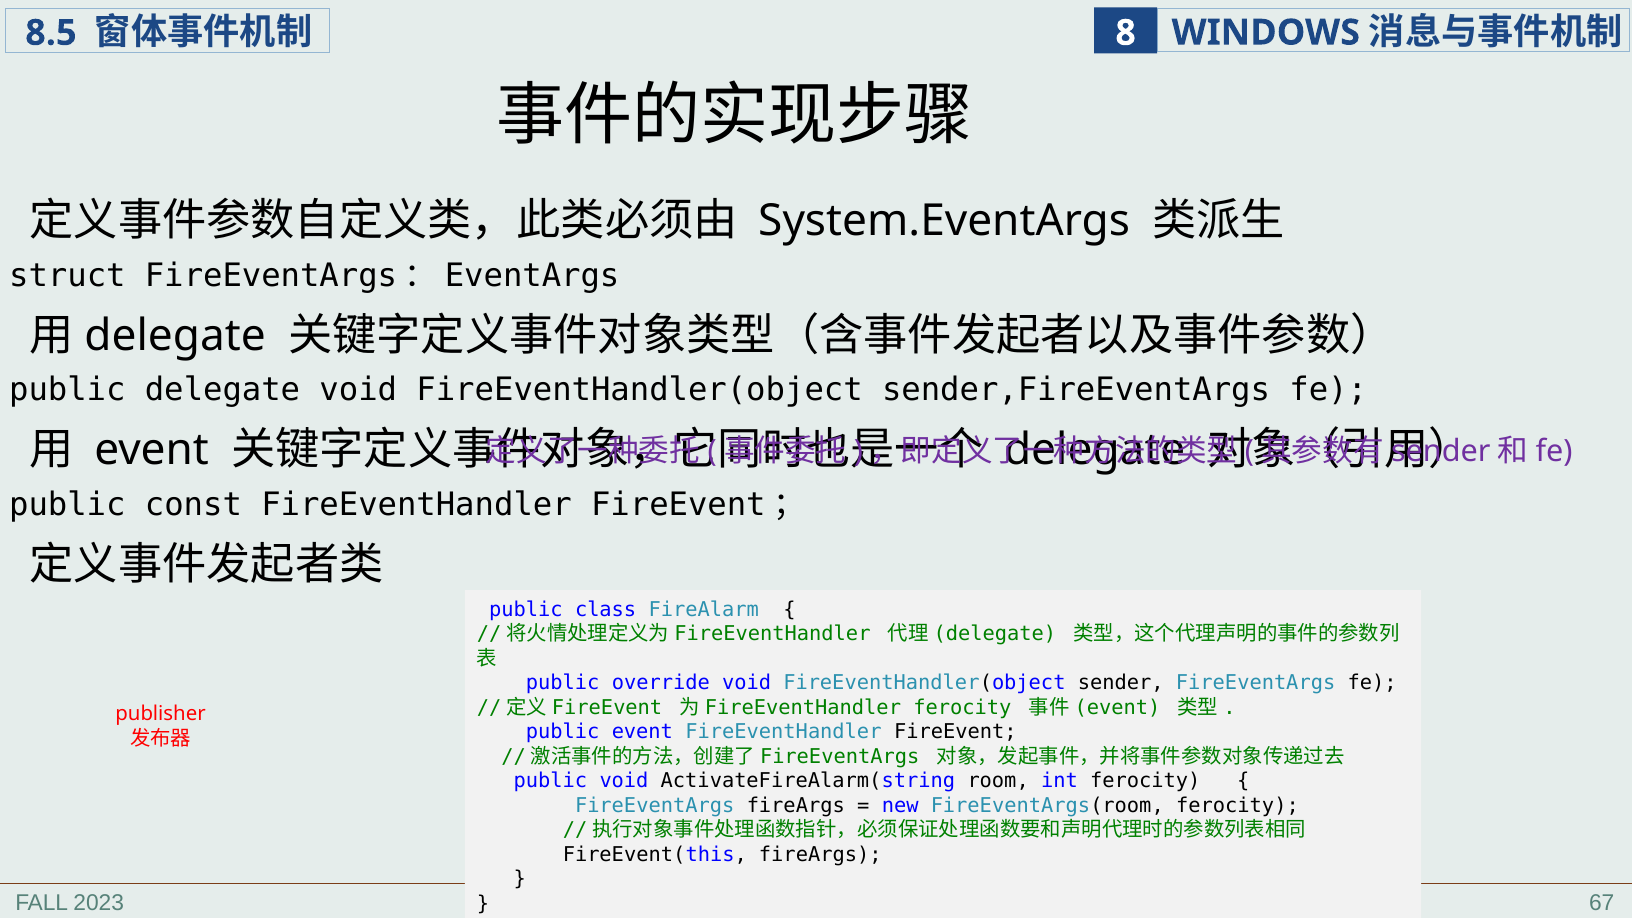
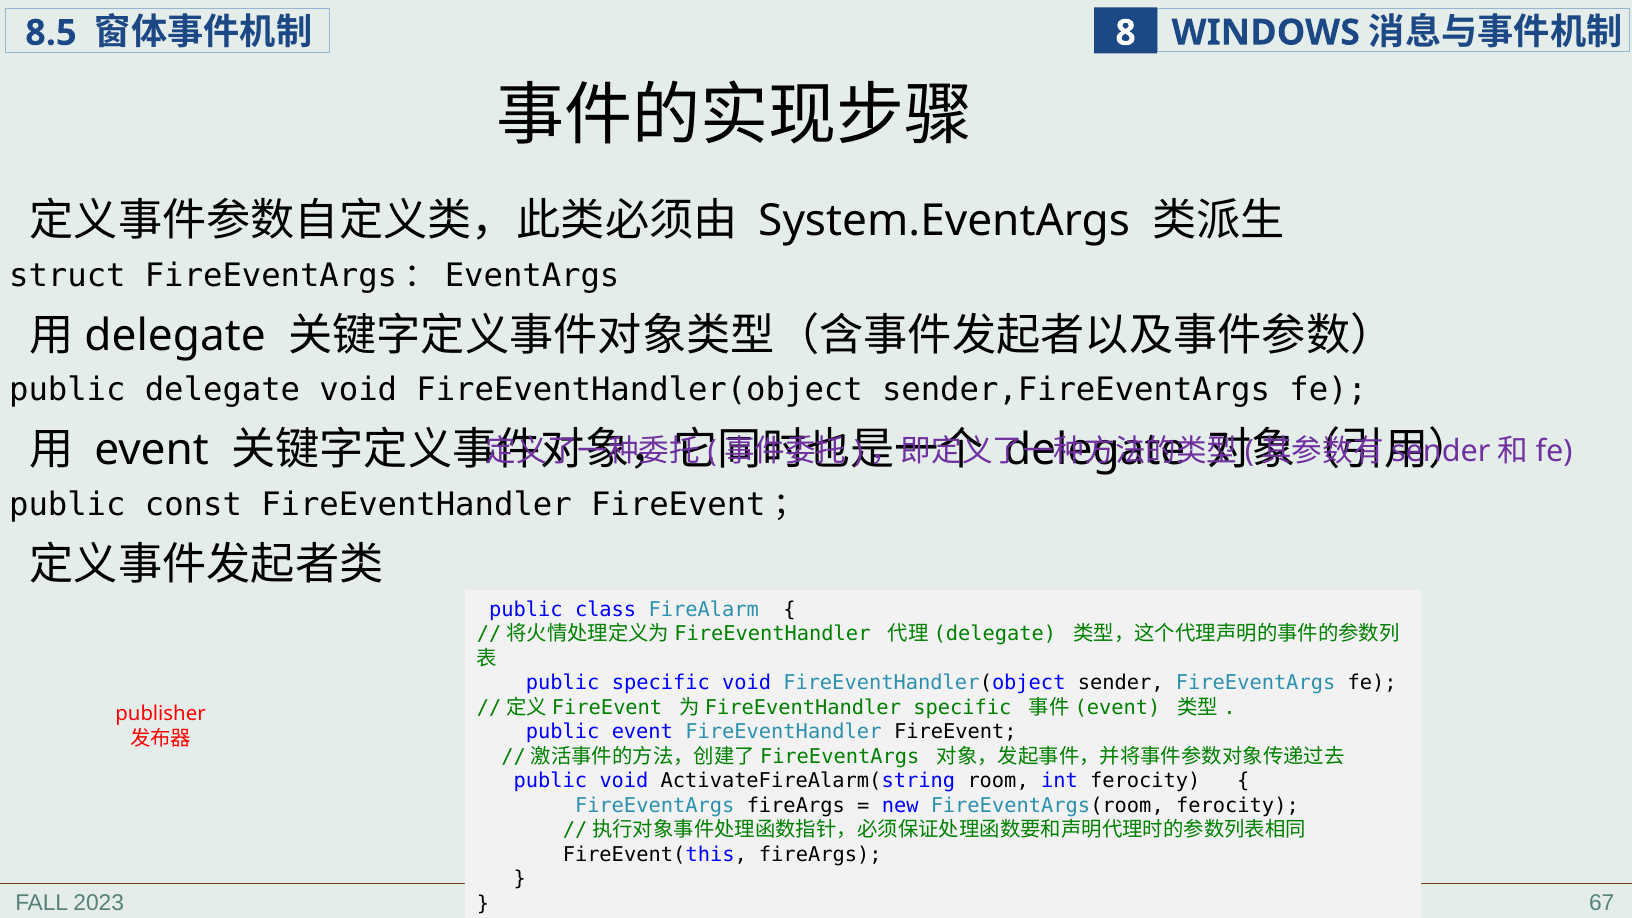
public override: override -> specific
ferocity at (962, 708): ferocity -> specific
